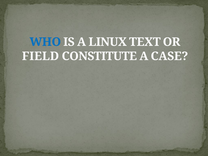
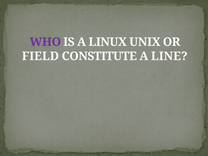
WHO colour: blue -> purple
TEXT: TEXT -> UNIX
CASE: CASE -> LINE
